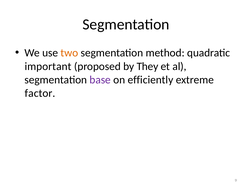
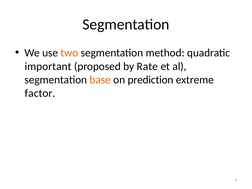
They: They -> Rate
base colour: purple -> orange
efficiently: efficiently -> prediction
